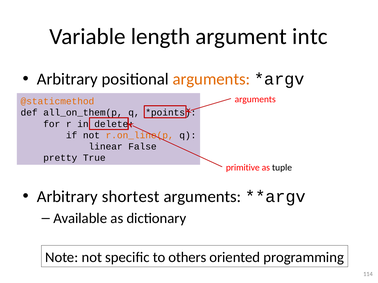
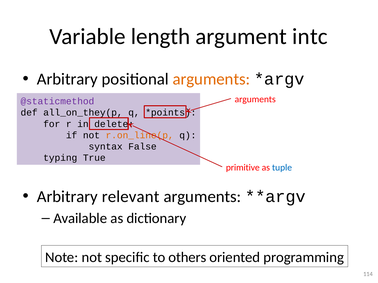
@staticmethod colour: orange -> purple
all_on_them(p: all_on_them(p -> all_on_they(p
linear: linear -> syntax
pretty: pretty -> typing
tuple colour: black -> blue
shortest: shortest -> relevant
